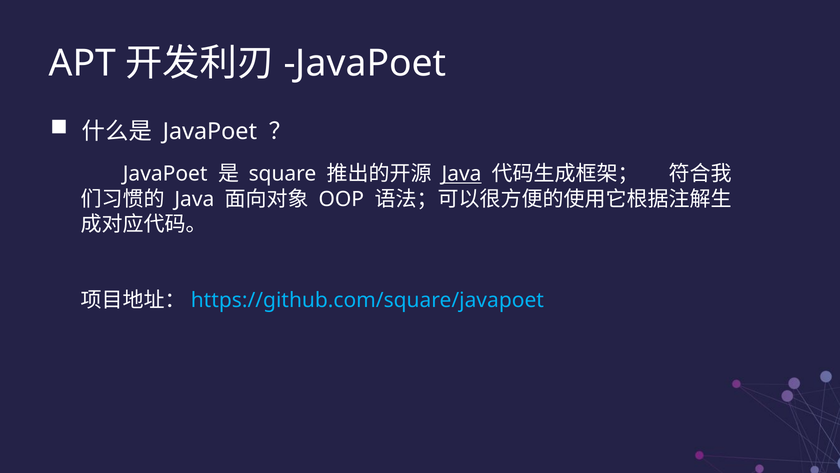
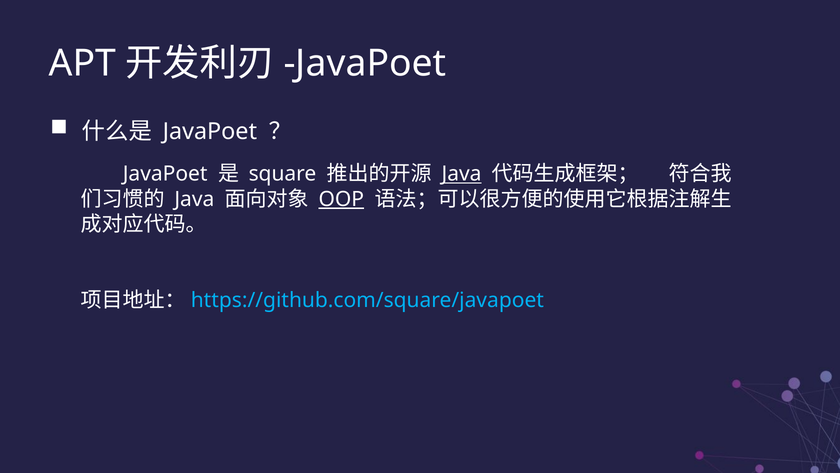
OOP underline: none -> present
